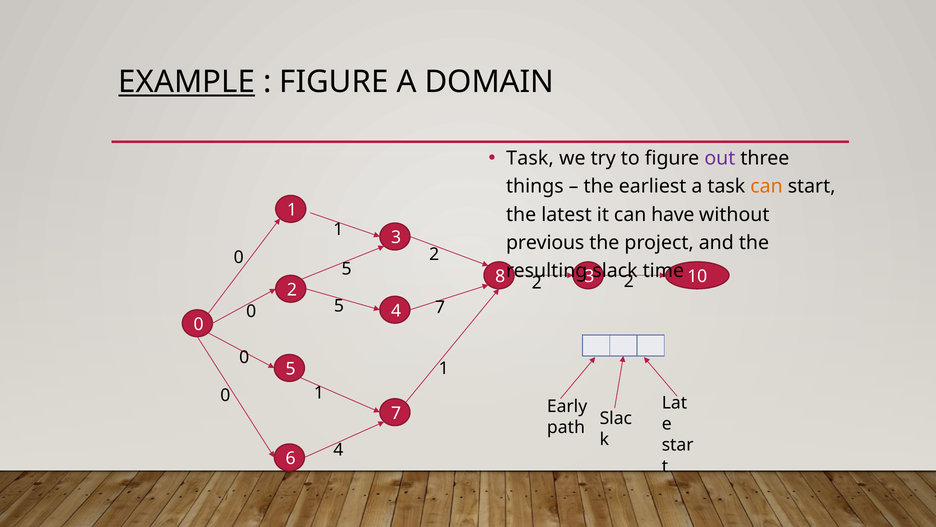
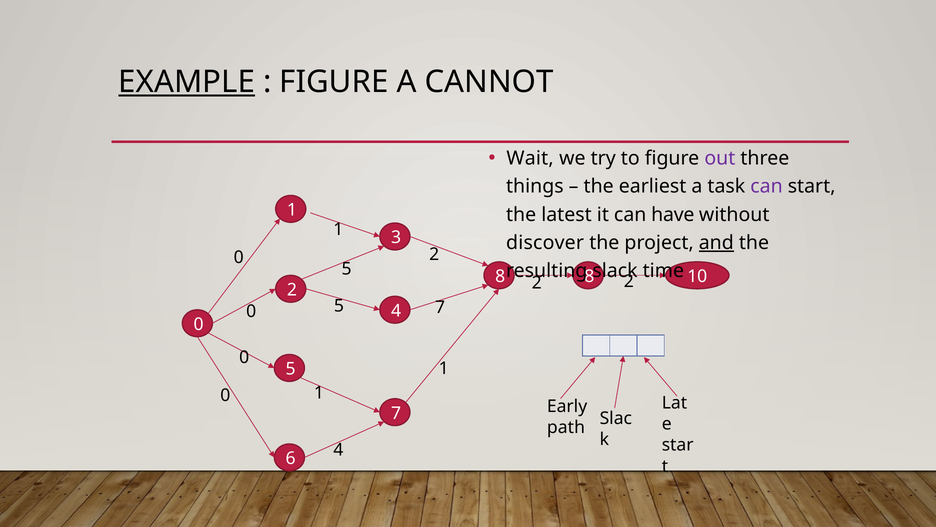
DOMAIN: DOMAIN -> CANNOT
Task at (530, 158): Task -> Wait
can at (767, 186) colour: orange -> purple
previous: previous -> discover
and underline: none -> present
8 3: 3 -> 8
